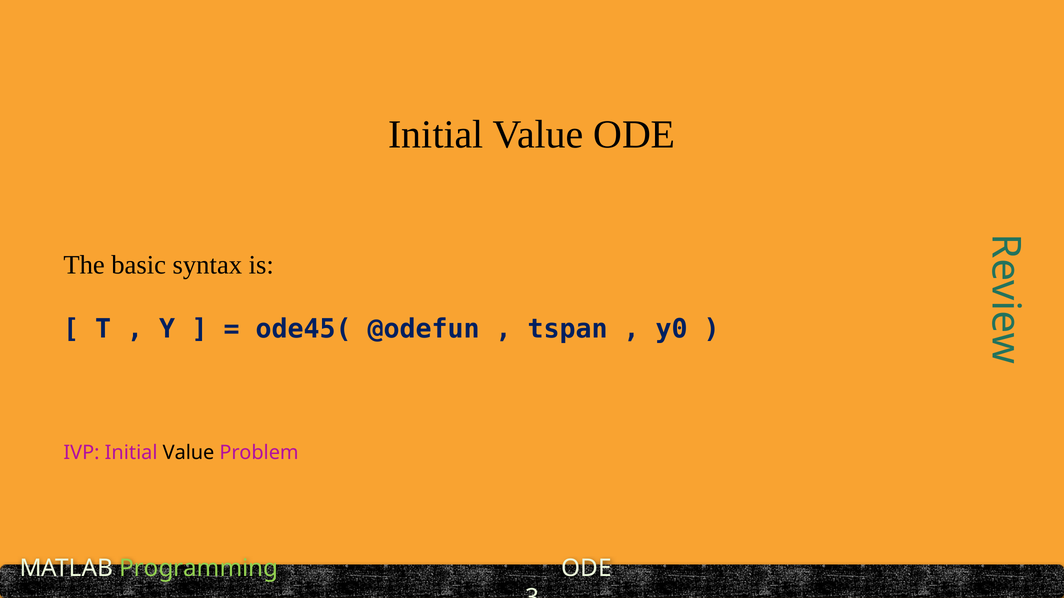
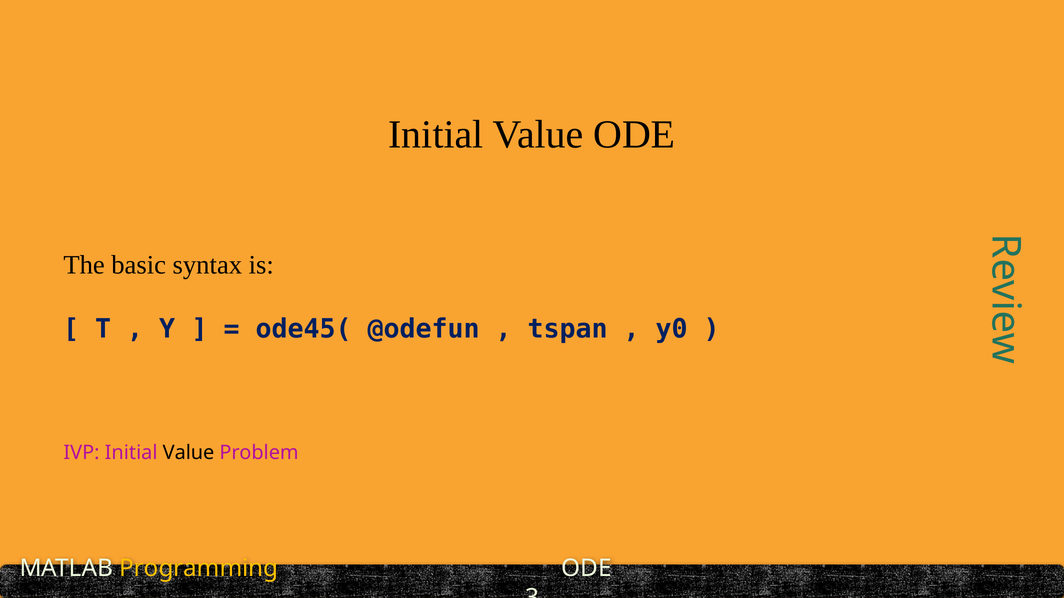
Programming colour: light green -> yellow
